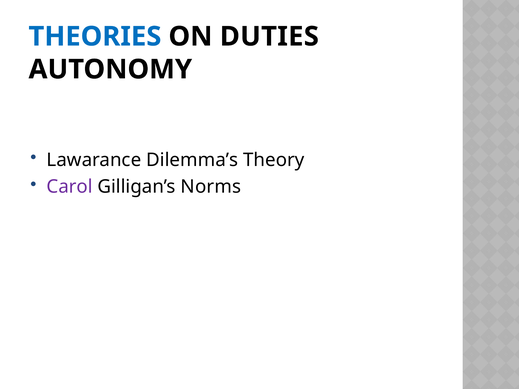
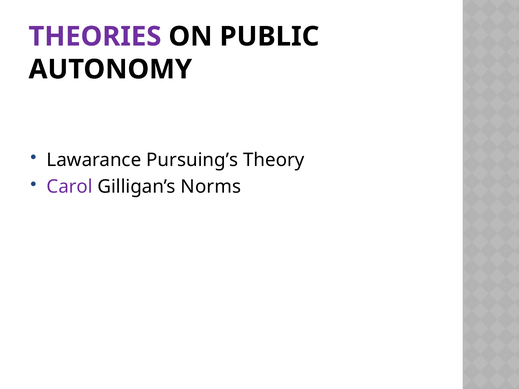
THEORIES colour: blue -> purple
DUTIES: DUTIES -> PUBLIC
Dilemma’s: Dilemma’s -> Pursuing’s
